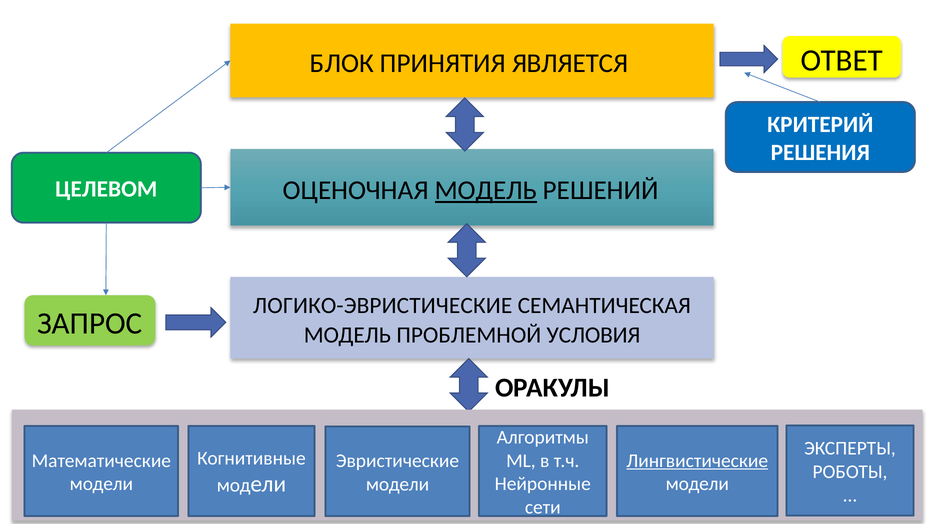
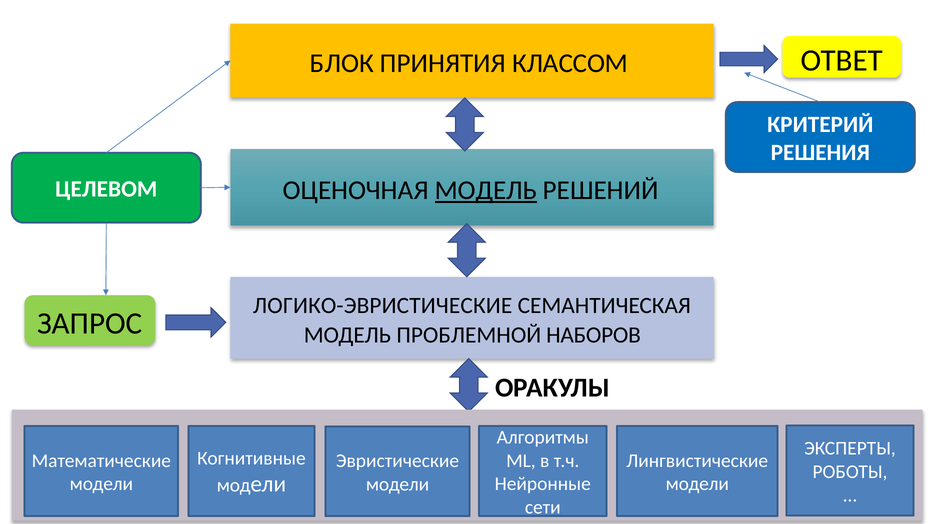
ЯВЛЯЕТСЯ: ЯВЛЯЕТСЯ -> КЛАССОМ
УСЛОВИЯ: УСЛОВИЯ -> НАБОРОВ
Лингвистические underline: present -> none
